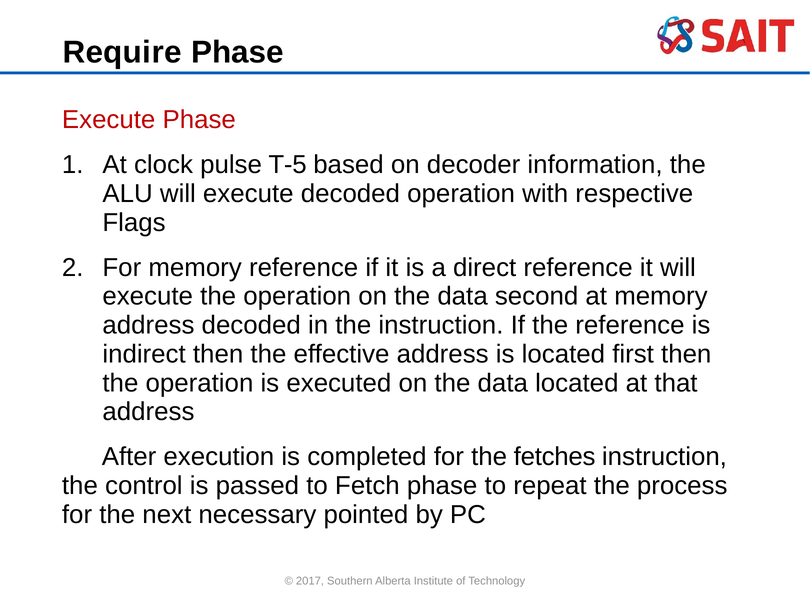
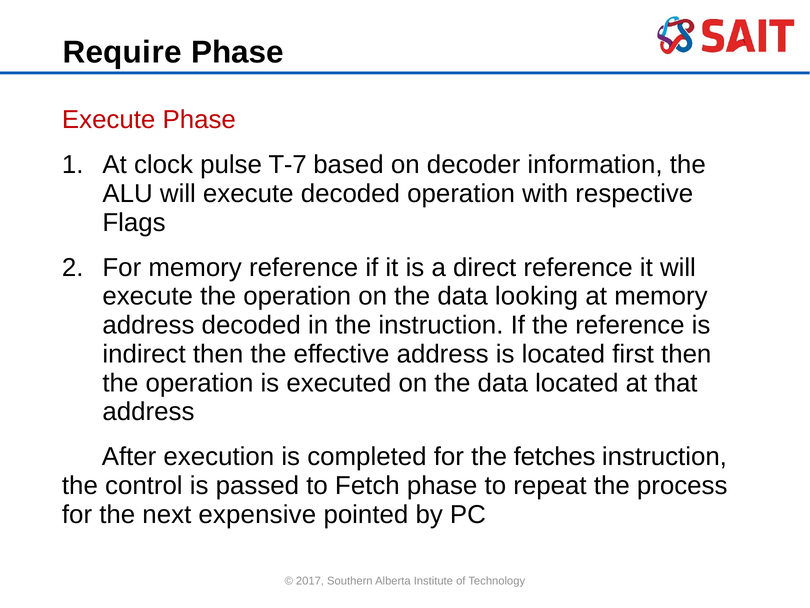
T-5: T-5 -> T-7
second: second -> looking
necessary: necessary -> expensive
